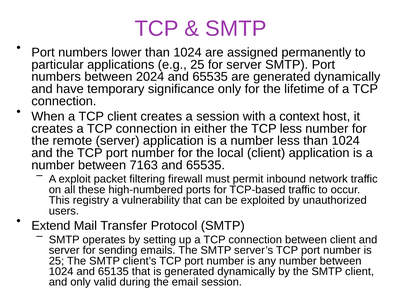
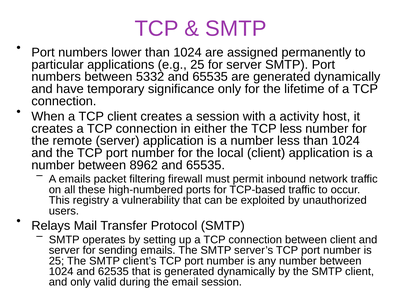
2024: 2024 -> 5332
context: context -> activity
7163: 7163 -> 8962
A exploit: exploit -> emails
Extend: Extend -> Relays
65135: 65135 -> 62535
